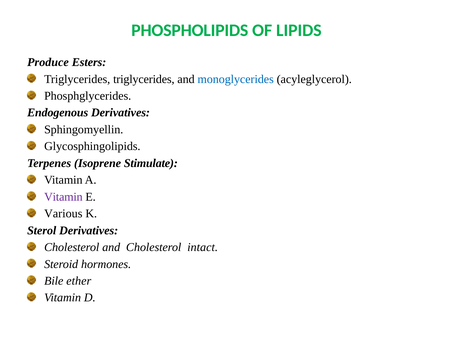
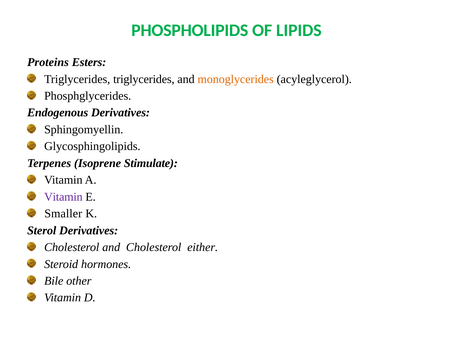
Produce: Produce -> Proteins
monoglycerides colour: blue -> orange
Various: Various -> Smaller
intact: intact -> either
ether: ether -> other
